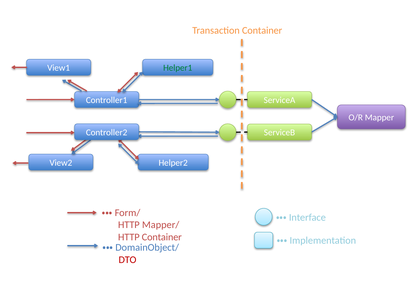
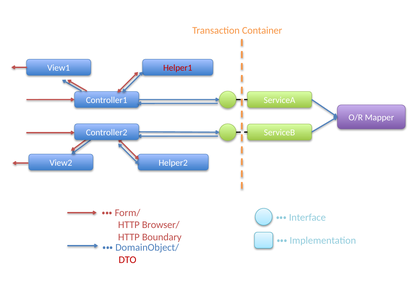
Helper1 colour: green -> red
Mapper/: Mapper/ -> Browser/
HTTP Container: Container -> Boundary
